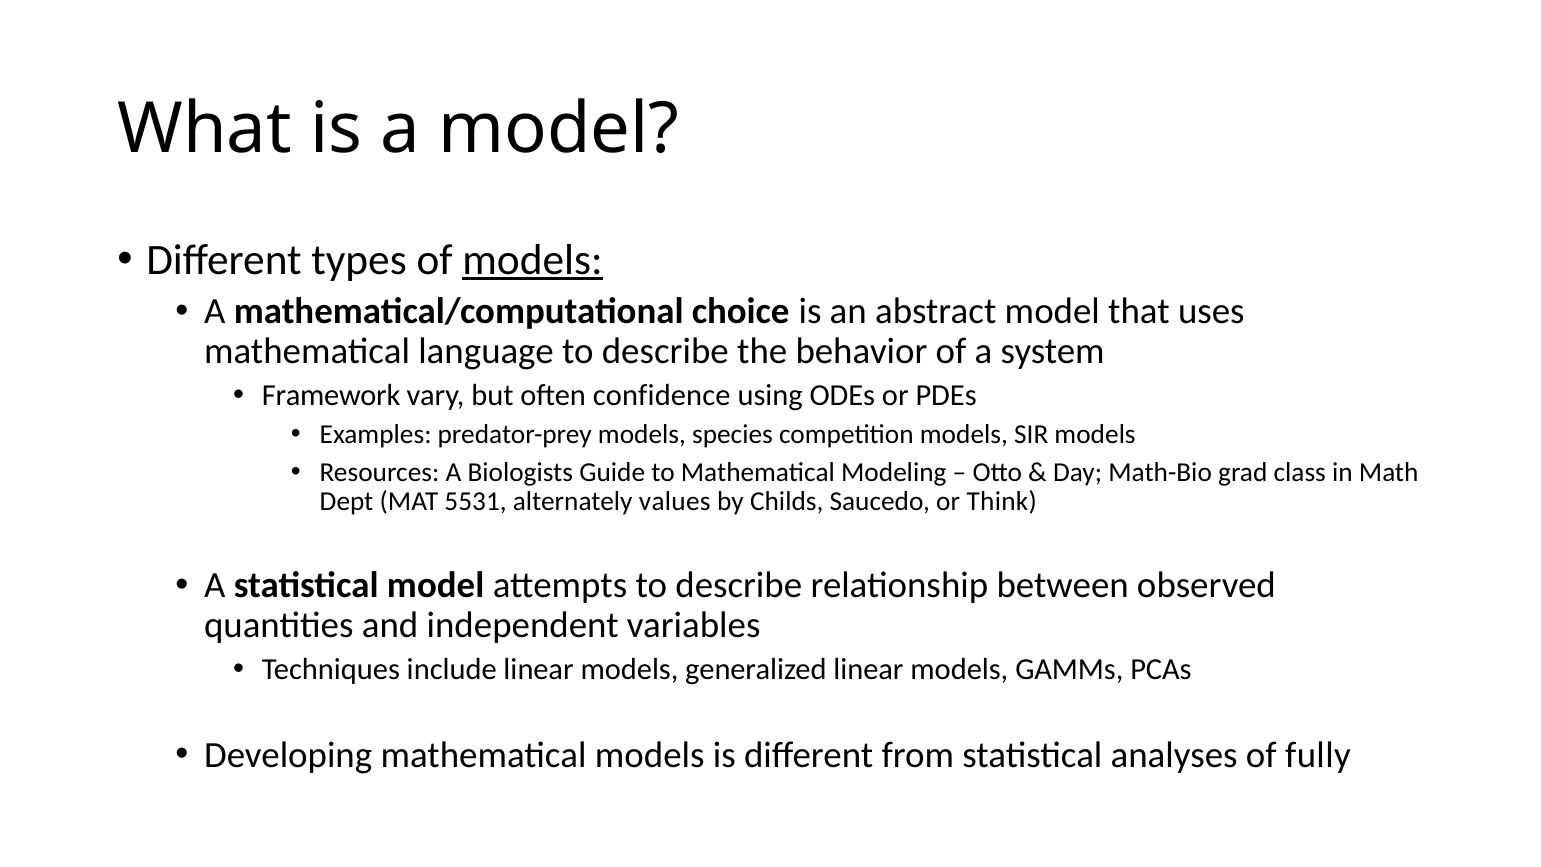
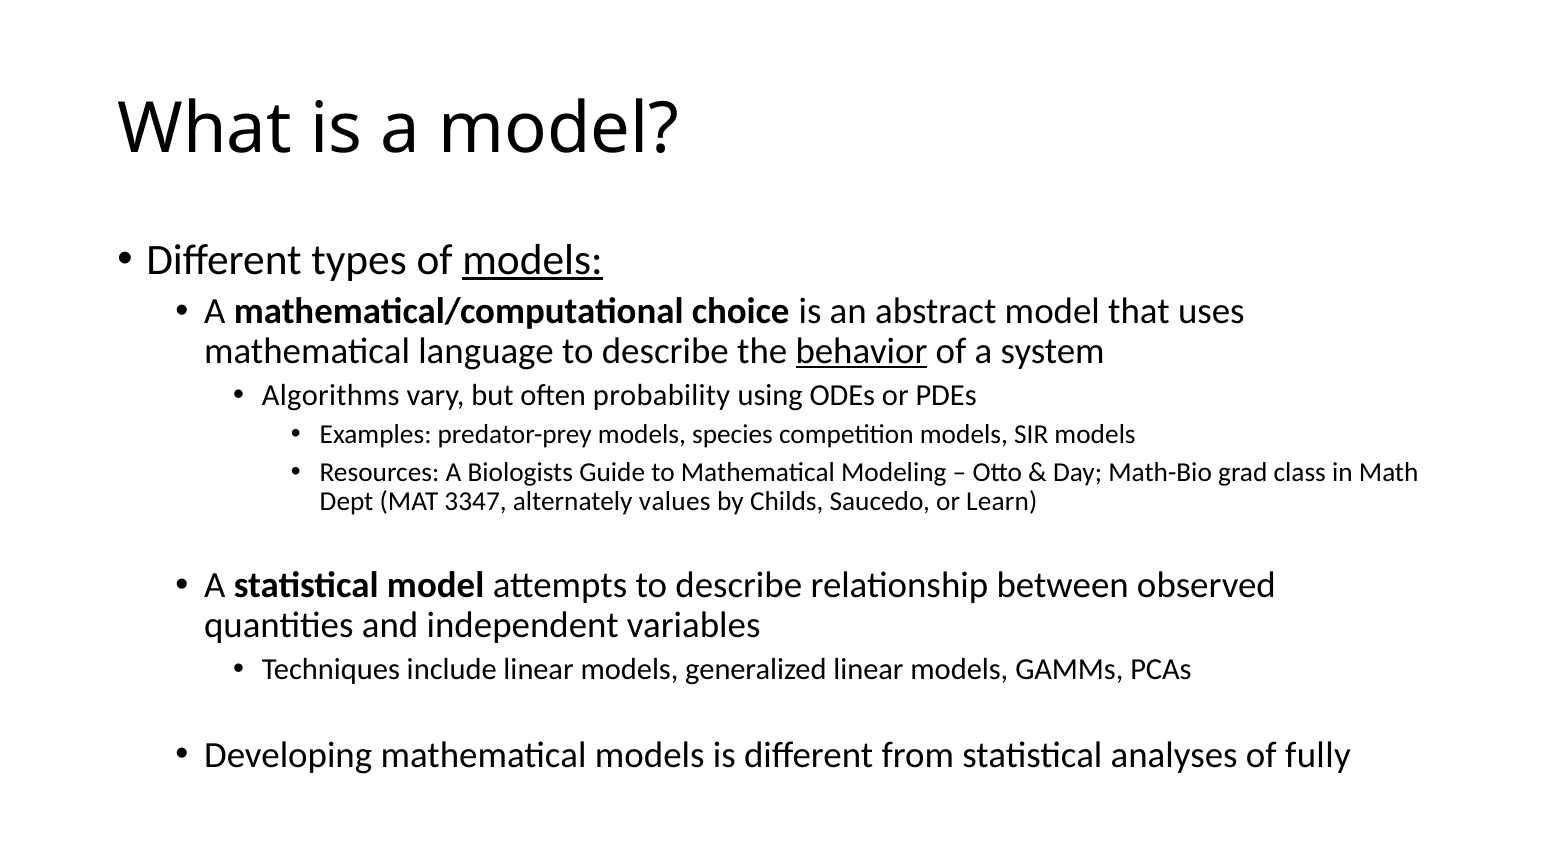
behavior underline: none -> present
Framework: Framework -> Algorithms
confidence: confidence -> probability
5531: 5531 -> 3347
Think: Think -> Learn
